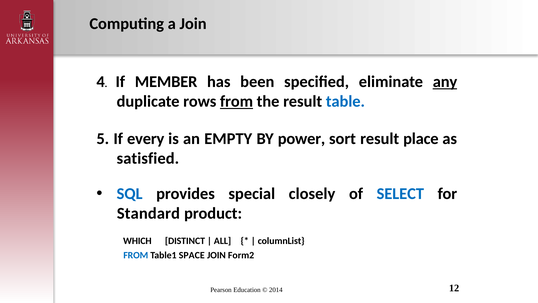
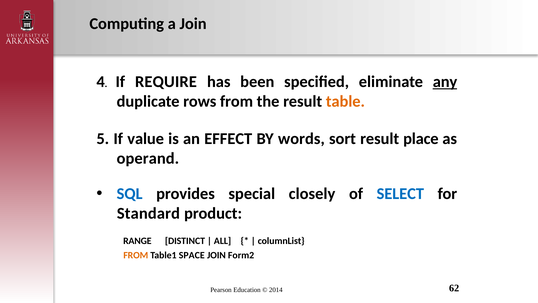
MEMBER: MEMBER -> REQUIRE
from at (237, 101) underline: present -> none
table colour: blue -> orange
every: every -> value
EMPTY: EMPTY -> EFFECT
power: power -> words
satisfied: satisfied -> operand
WHICH: WHICH -> RANGE
FROM at (136, 255) colour: blue -> orange
12: 12 -> 62
